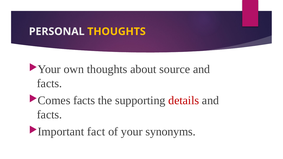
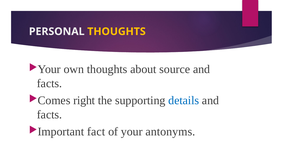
facts at (84, 101): facts -> right
details colour: red -> blue
synonyms: synonyms -> antonyms
